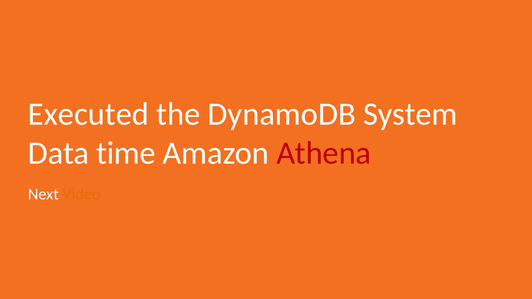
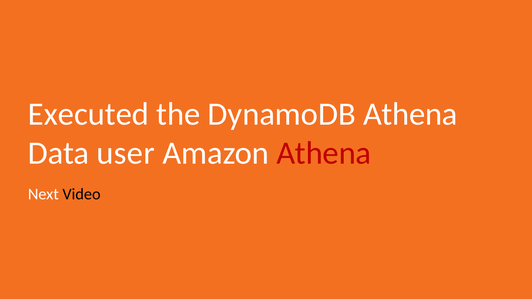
DynamoDB System: System -> Athena
time: time -> user
Video colour: orange -> black
